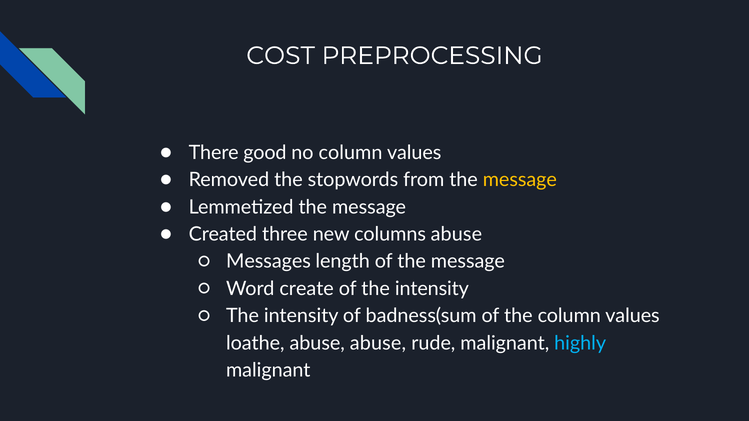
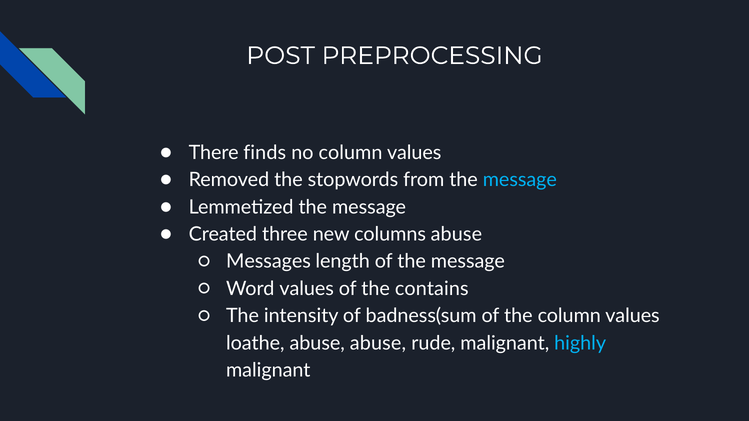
COST: COST -> POST
good: good -> finds
message at (520, 180) colour: yellow -> light blue
Word create: create -> values
of the intensity: intensity -> contains
